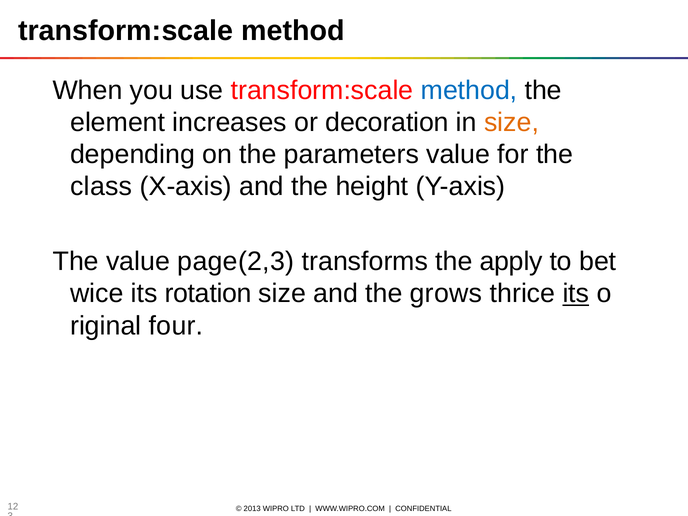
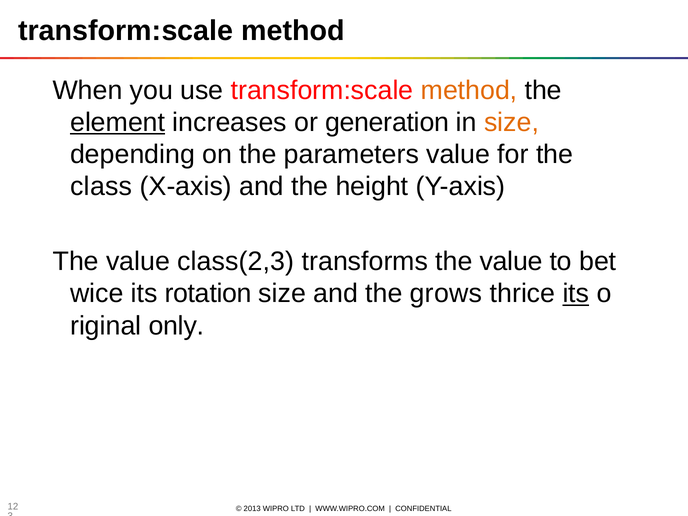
method at (469, 90) colour: blue -> orange
element underline: none -> present
decoration: decoration -> generation
page(2,3: page(2,3 -> class(2,3
transforms the apply: apply -> value
four: four -> only
